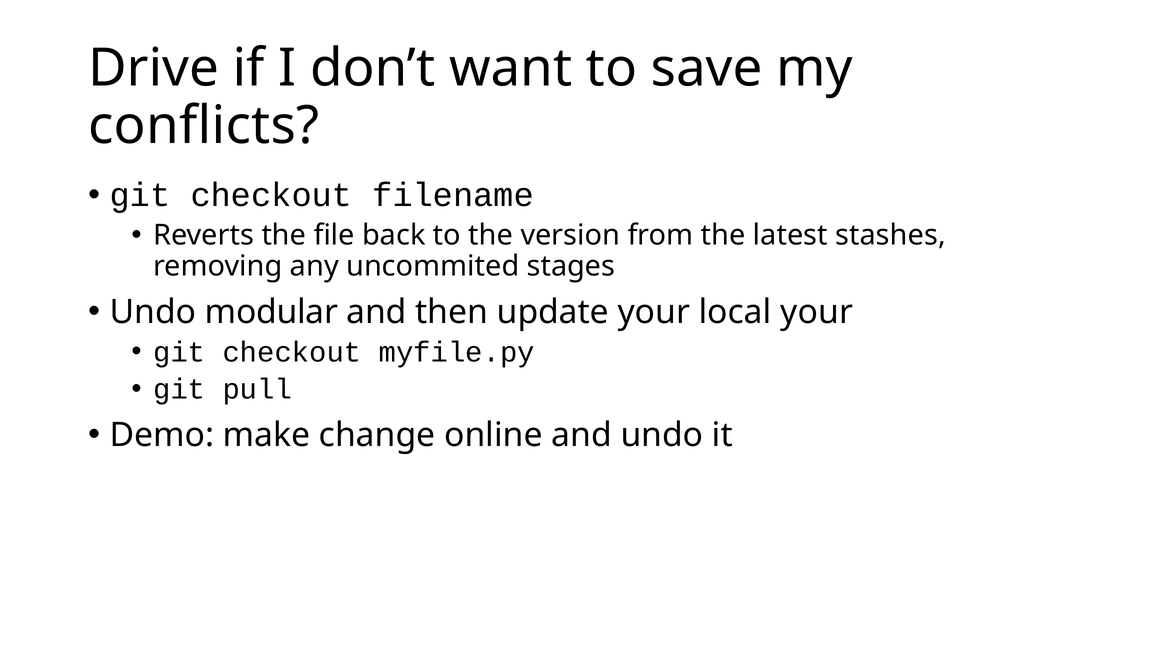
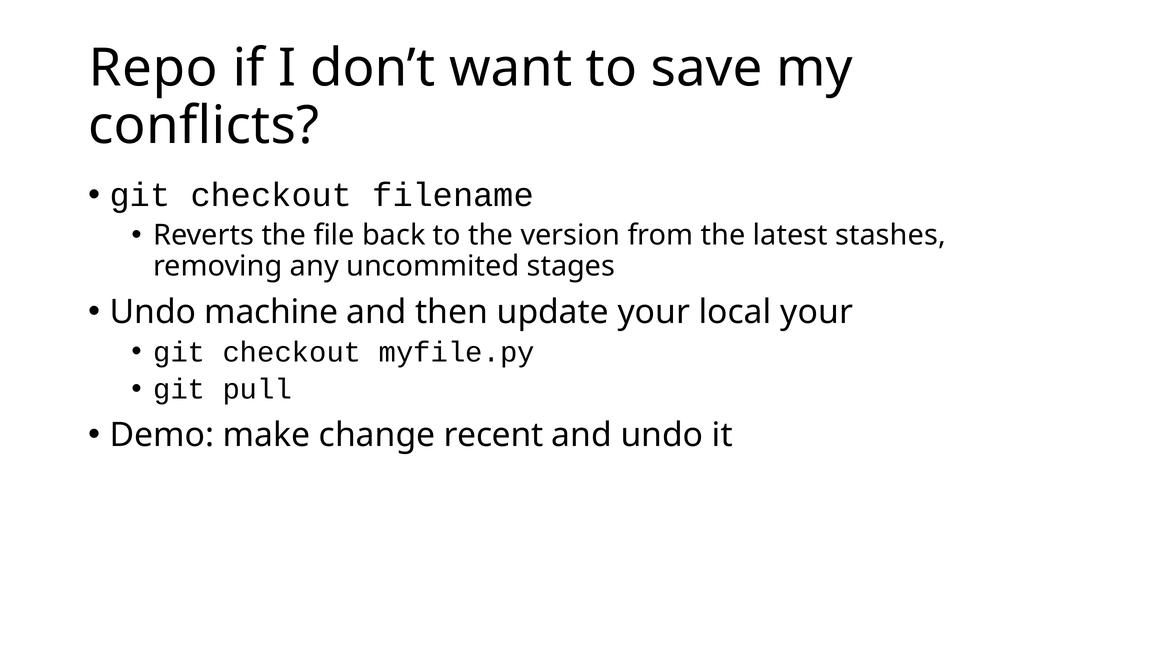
Drive: Drive -> Repo
modular: modular -> machine
online: online -> recent
